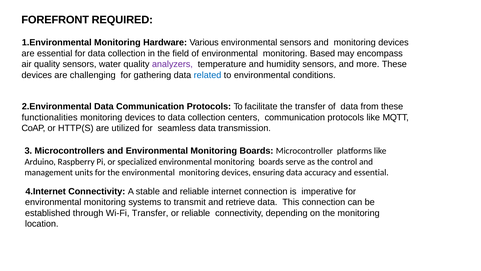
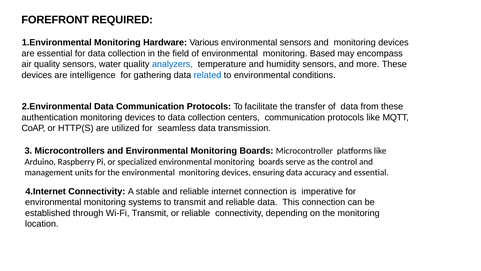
analyzers colour: purple -> blue
challenging: challenging -> intelligence
functionalities: functionalities -> authentication
transmit and retrieve: retrieve -> reliable
Wi-Fi Transfer: Transfer -> Transmit
